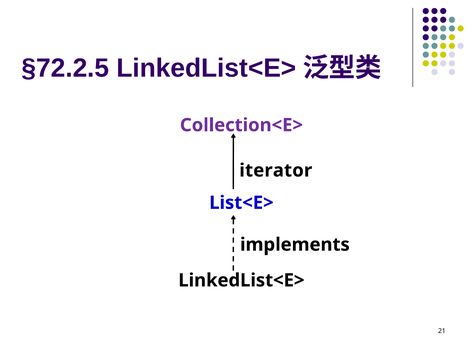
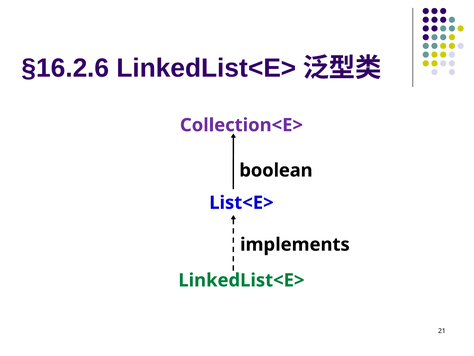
§72.2.5: §72.2.5 -> §16.2.6
iterator: iterator -> boolean
LinkedList<E> at (241, 280) colour: black -> green
